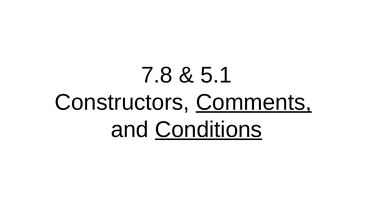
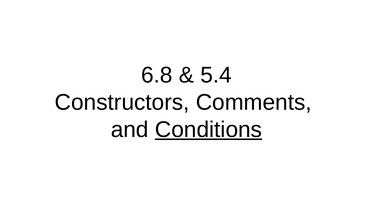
7.8: 7.8 -> 6.8
5.1: 5.1 -> 5.4
Comments underline: present -> none
